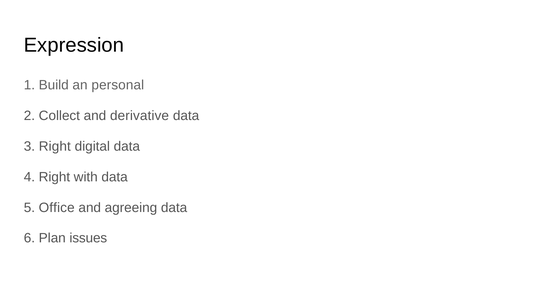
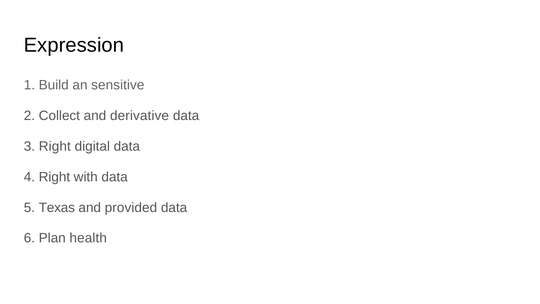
personal: personal -> sensitive
Office: Office -> Texas
agreeing: agreeing -> provided
issues: issues -> health
